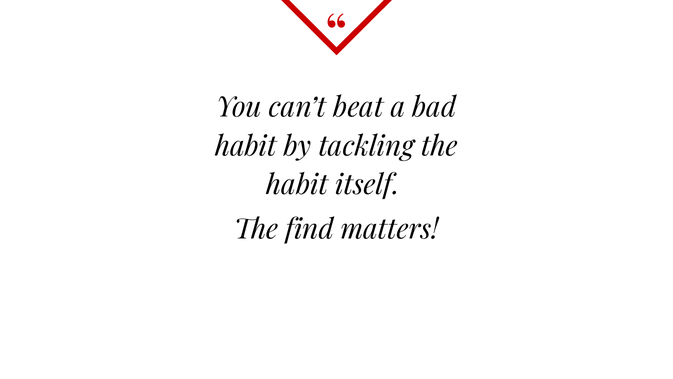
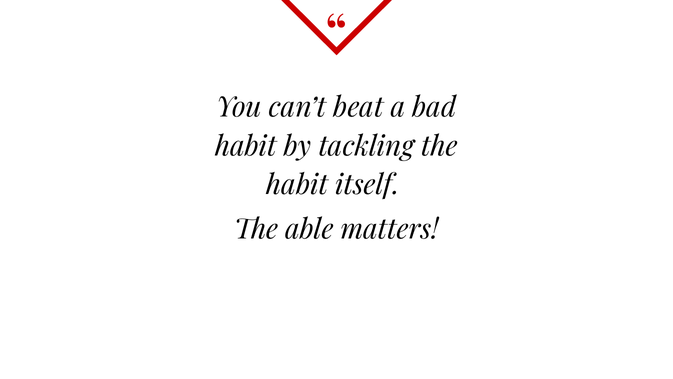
find: find -> able
